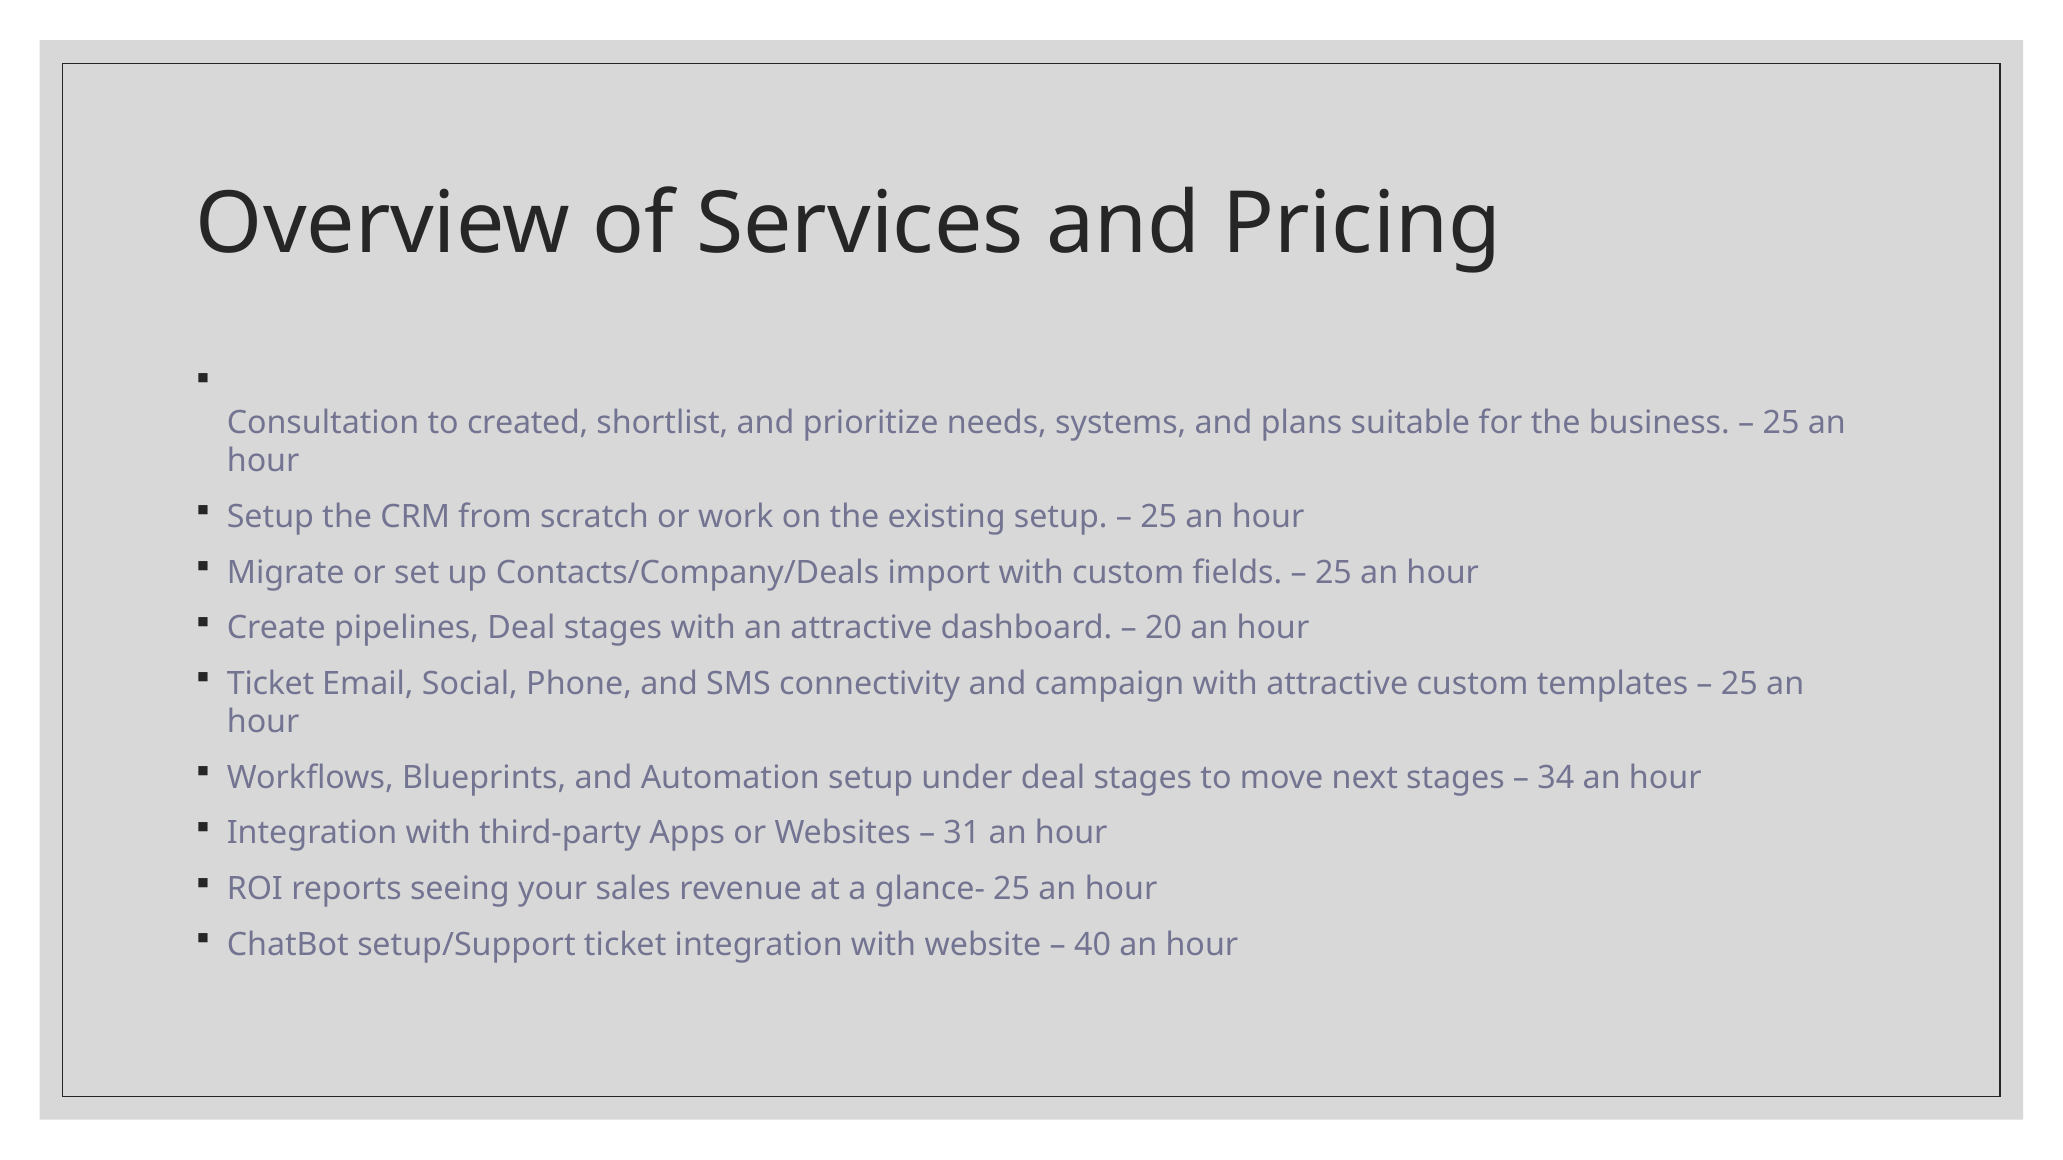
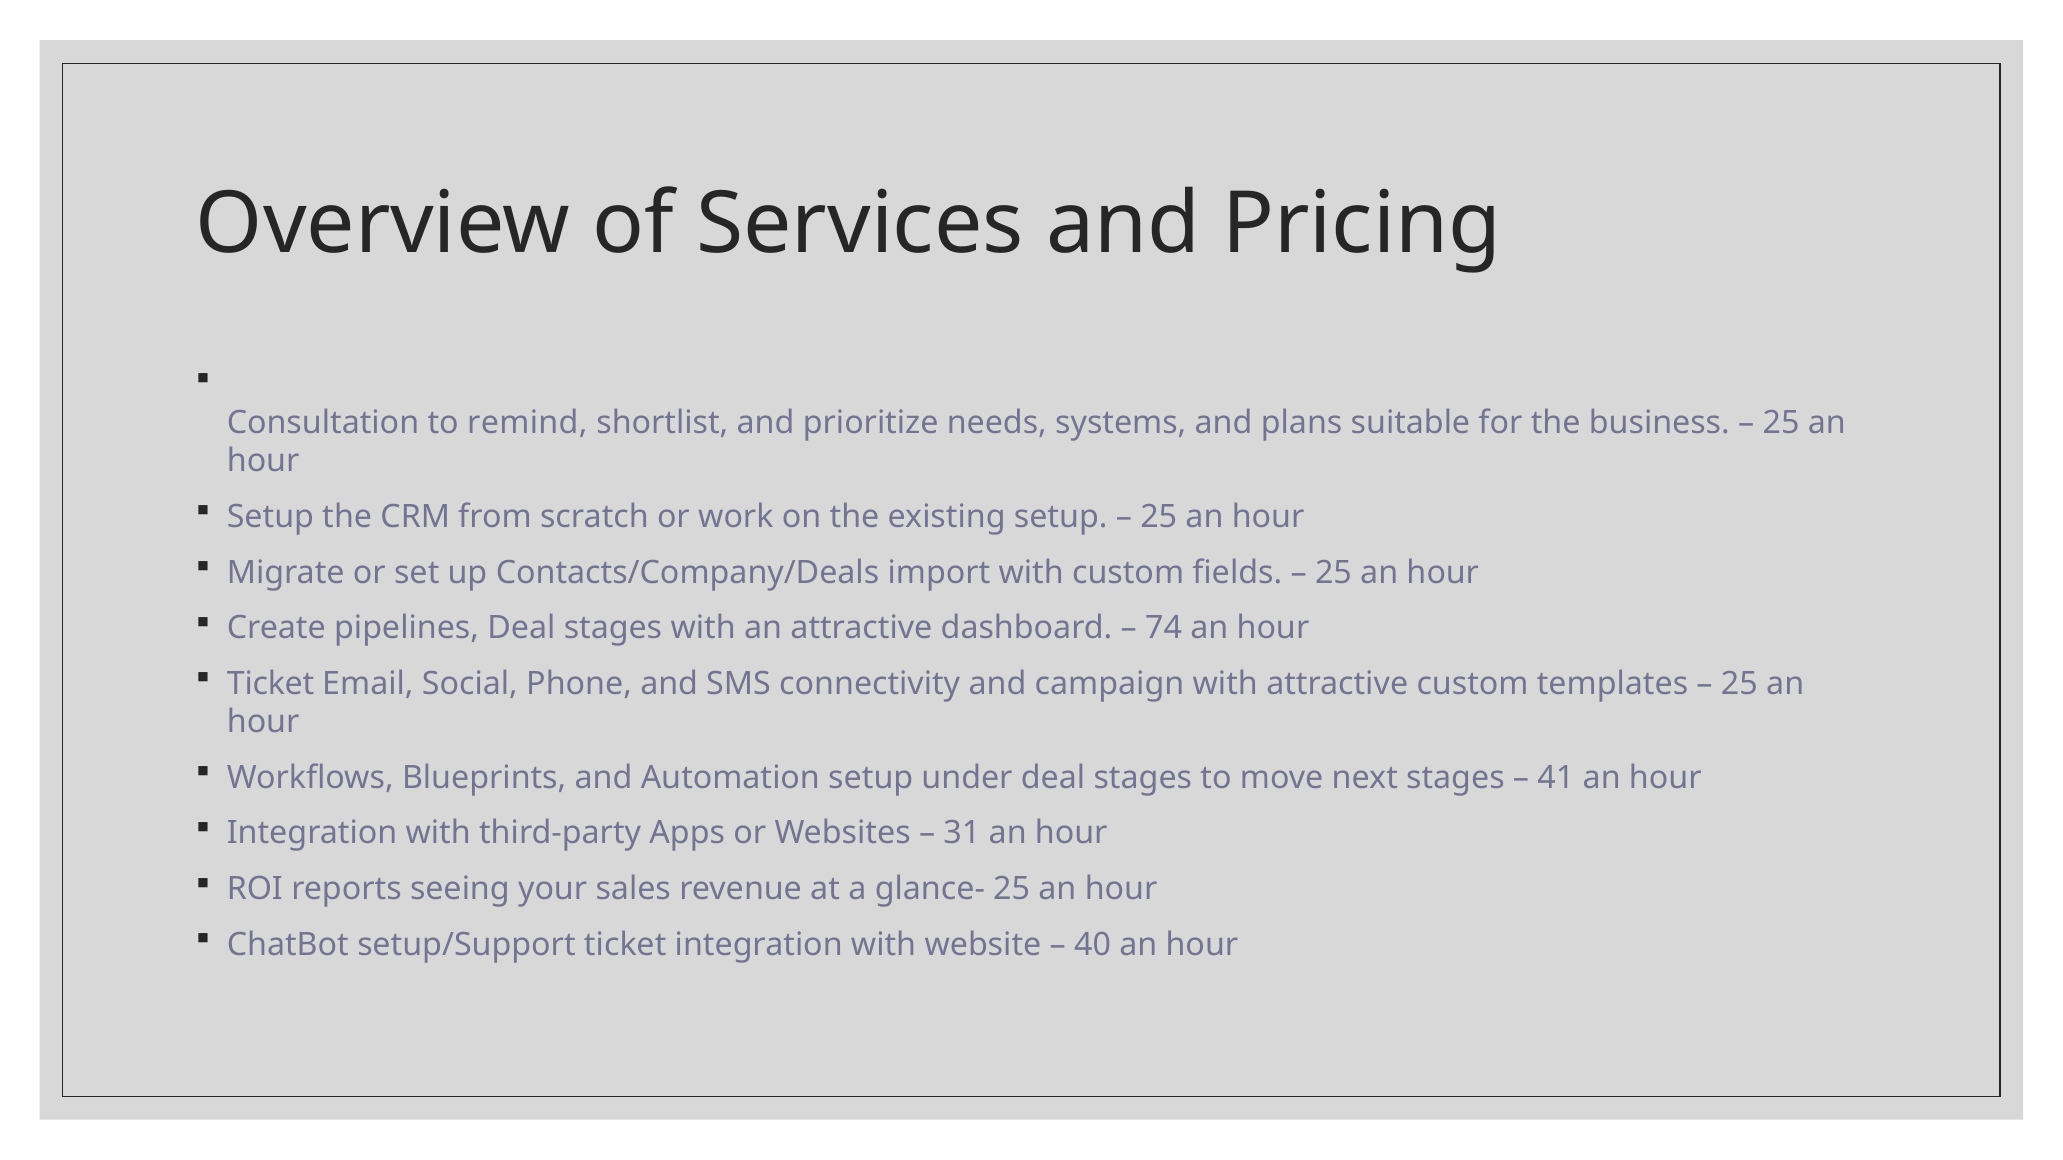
created: created -> remind
20: 20 -> 74
34: 34 -> 41
